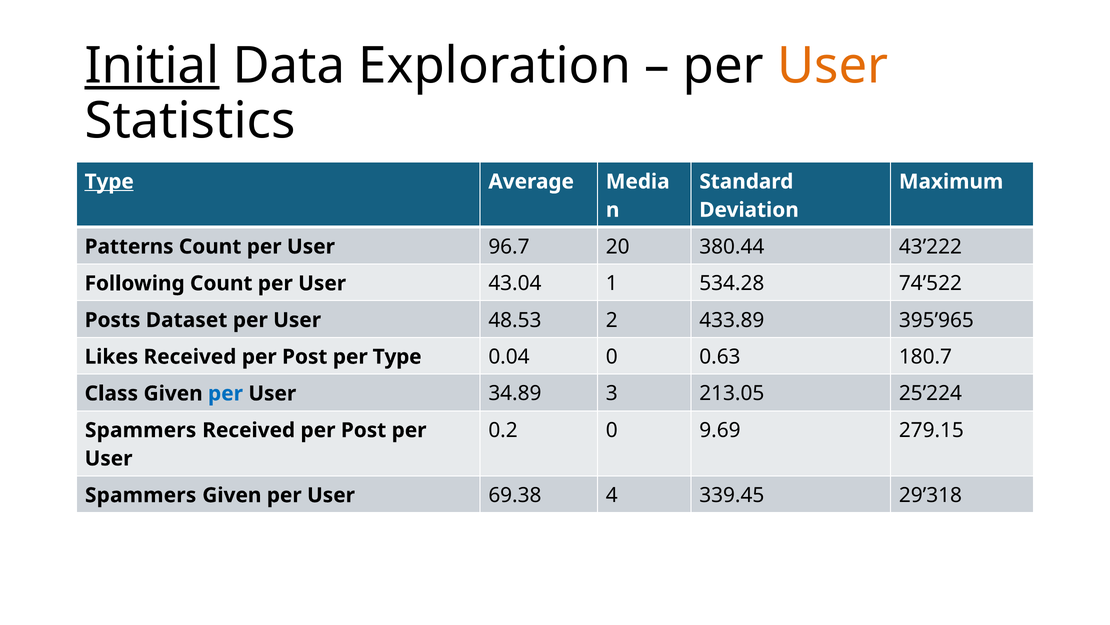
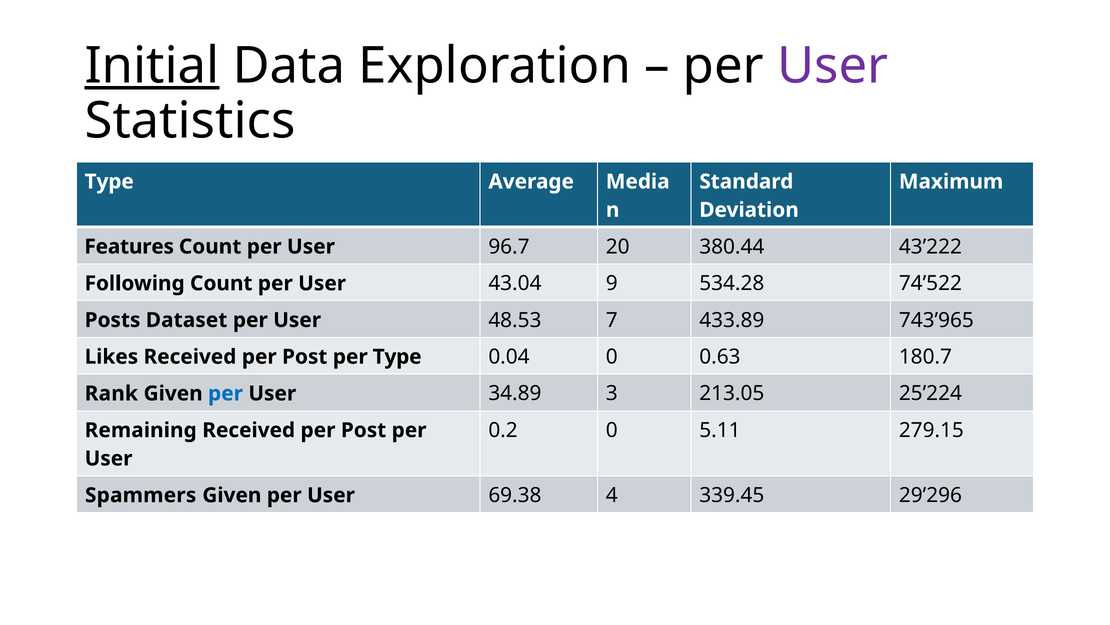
User at (833, 66) colour: orange -> purple
Type at (109, 181) underline: present -> none
Patterns: Patterns -> Features
1: 1 -> 9
2: 2 -> 7
395’965: 395’965 -> 743’965
Class: Class -> Rank
9.69: 9.69 -> 5.11
Spammers at (141, 430): Spammers -> Remaining
29’318: 29’318 -> 29’296
